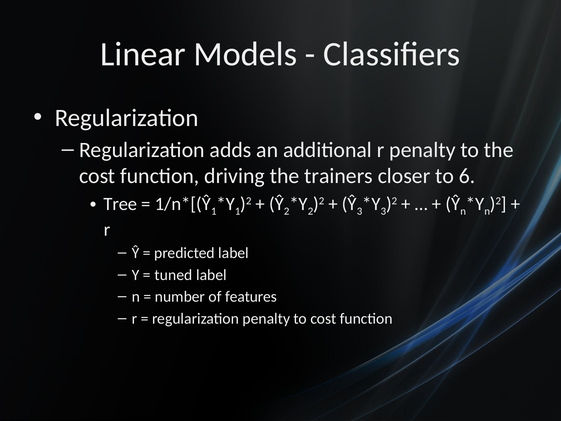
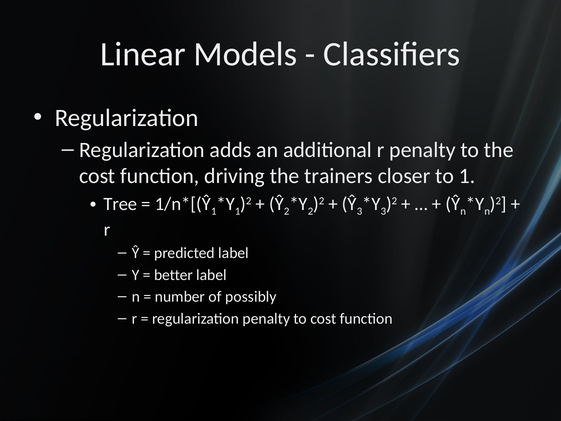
to 6: 6 -> 1
tuned: tuned -> better
features: features -> possibly
